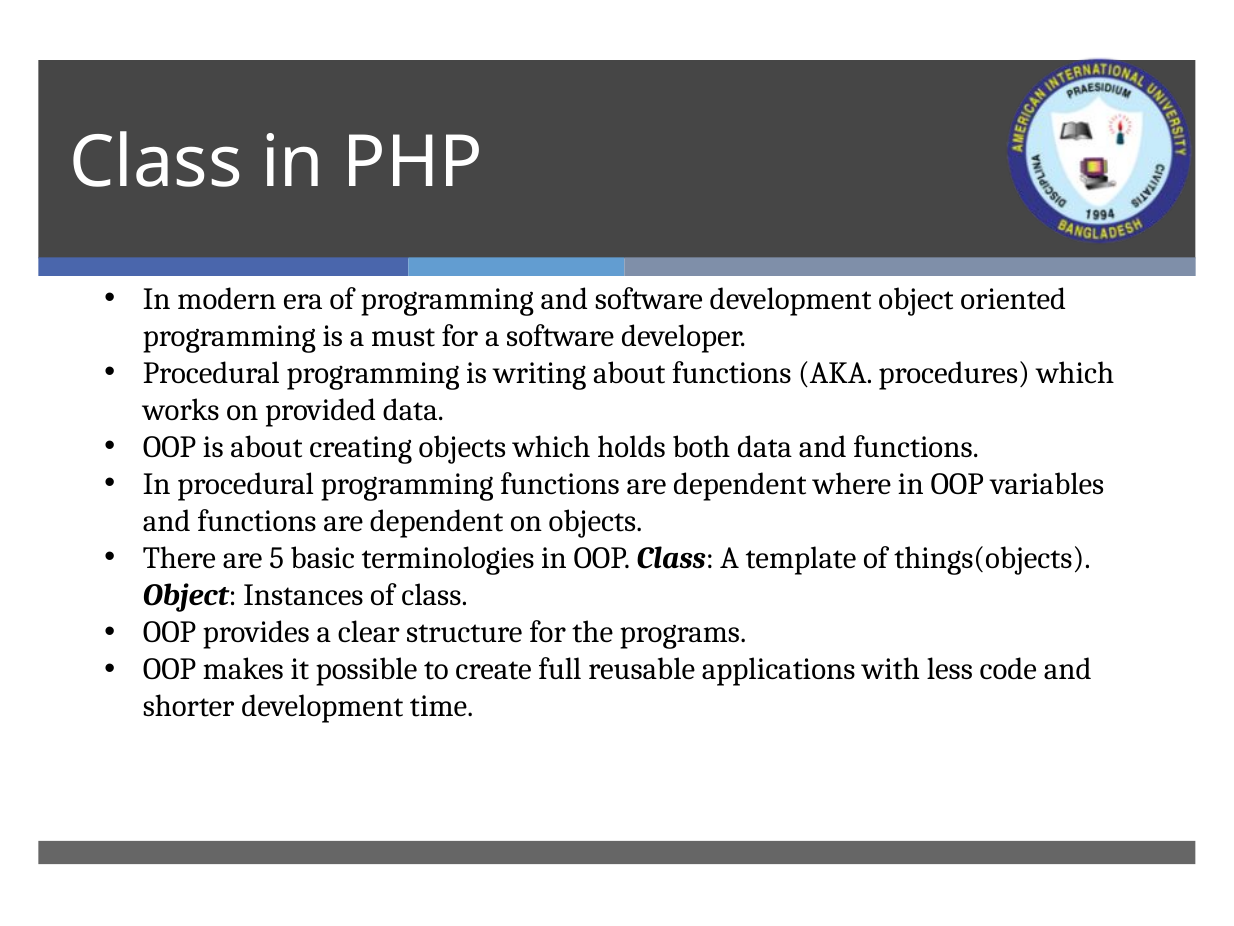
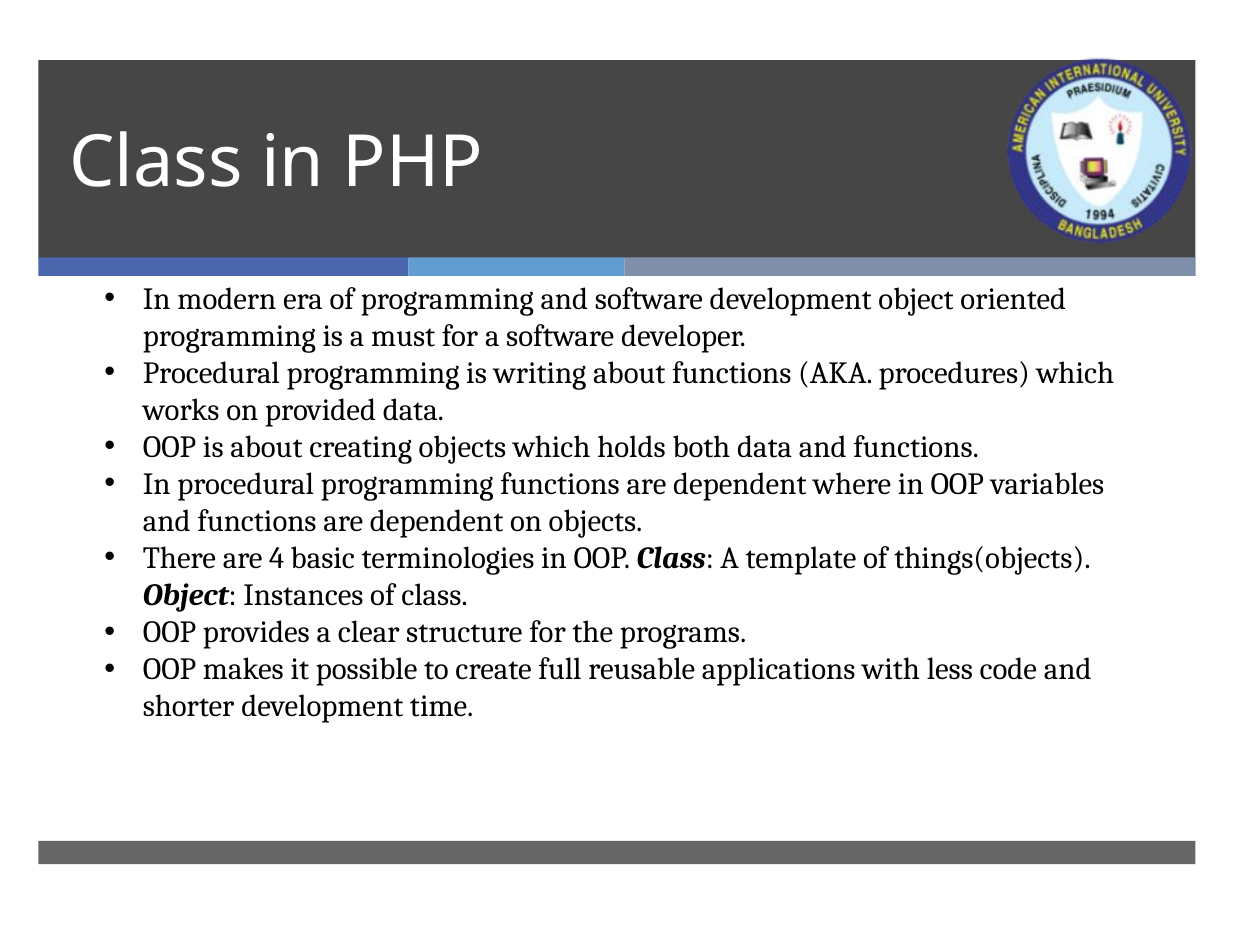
5: 5 -> 4
